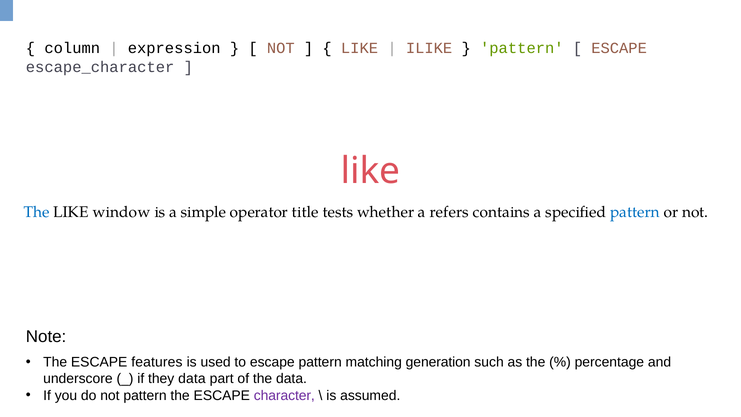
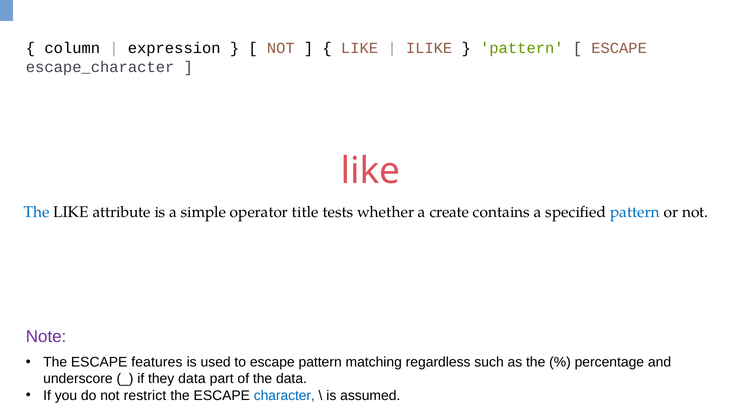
window: window -> attribute
refers: refers -> create
Note colour: black -> purple
generation: generation -> regardless
not pattern: pattern -> restrict
character colour: purple -> blue
